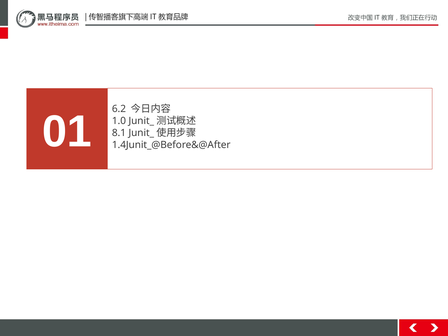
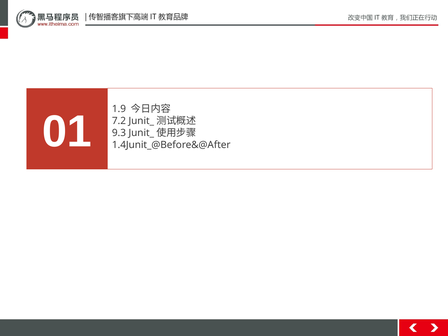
6.2: 6.2 -> 1.9
1.0: 1.0 -> 7.2
8.1: 8.1 -> 9.3
